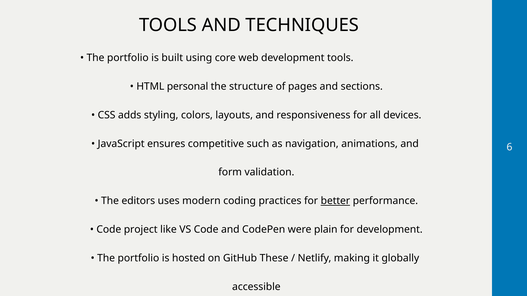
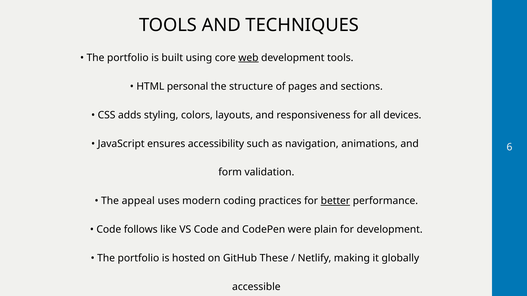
web underline: none -> present
competitive: competitive -> accessibility
editors: editors -> appeal
project: project -> follows
